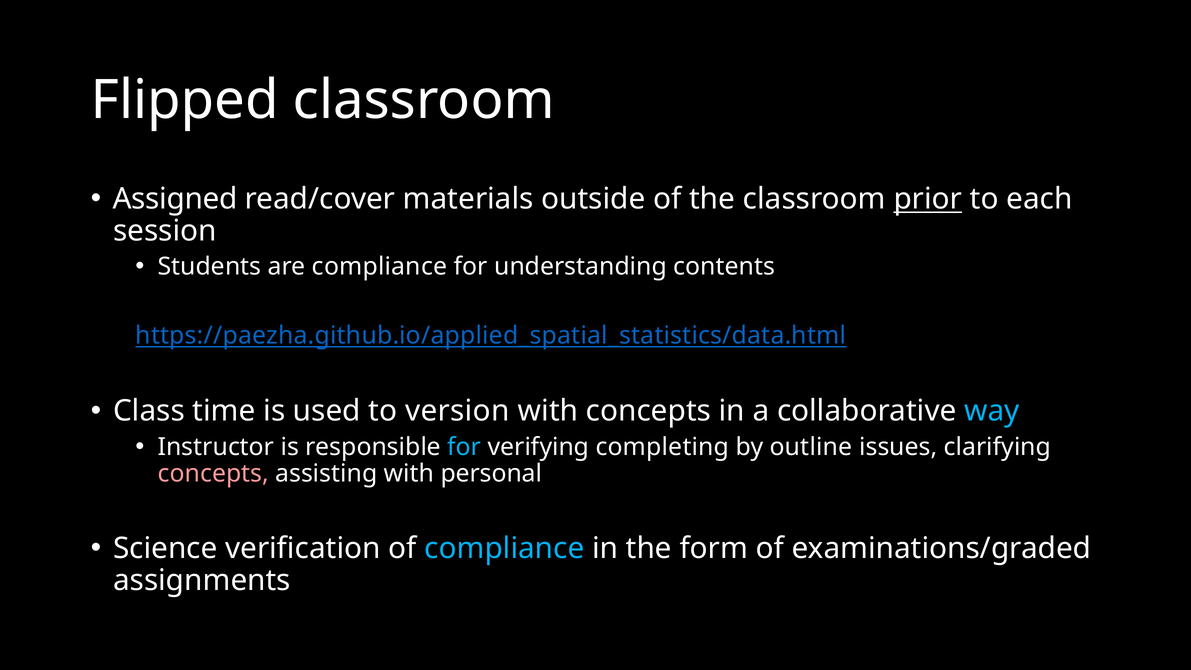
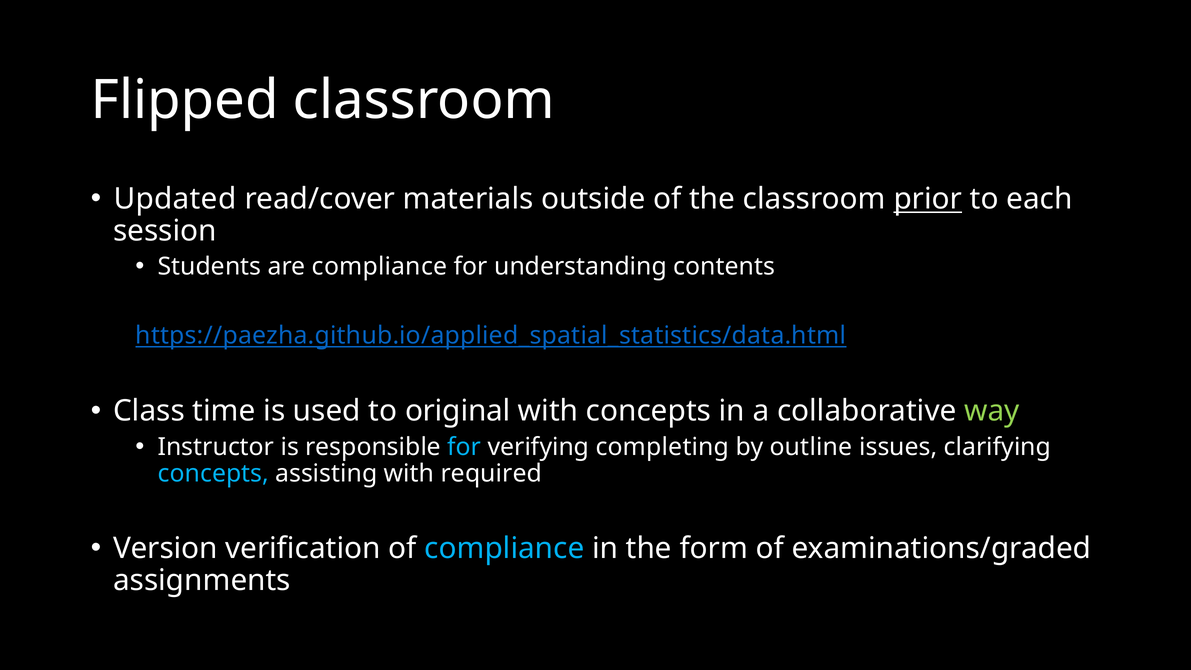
Assigned: Assigned -> Updated
version: version -> original
way colour: light blue -> light green
concepts at (213, 474) colour: pink -> light blue
personal: personal -> required
Science: Science -> Version
